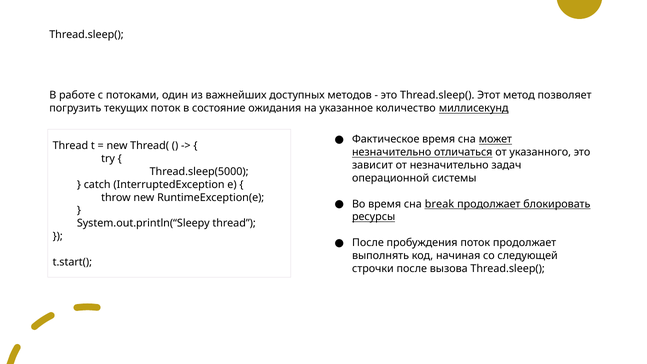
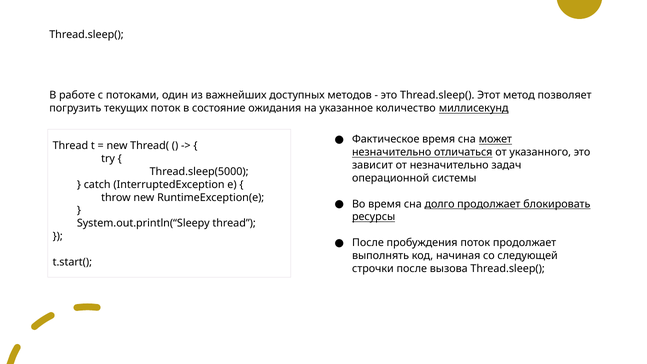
break: break -> долго
